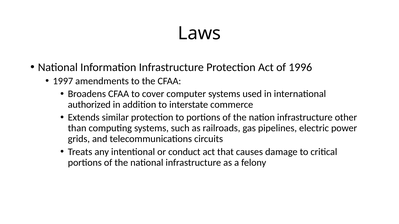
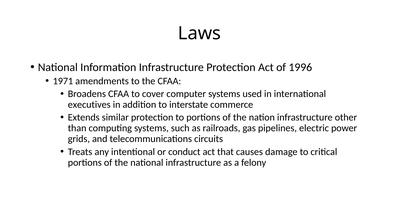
1997: 1997 -> 1971
authorized: authorized -> executives
